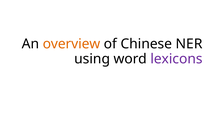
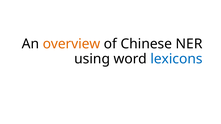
lexicons colour: purple -> blue
